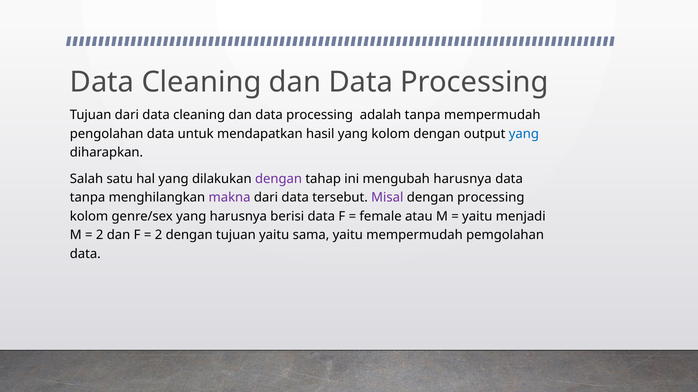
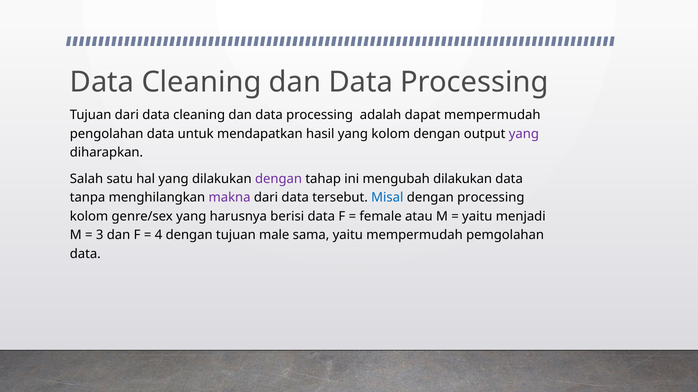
adalah tanpa: tanpa -> dapat
yang at (524, 134) colour: blue -> purple
mengubah harusnya: harusnya -> dilakukan
Misal colour: purple -> blue
2 at (100, 236): 2 -> 3
2 at (159, 236): 2 -> 4
tujuan yaitu: yaitu -> male
